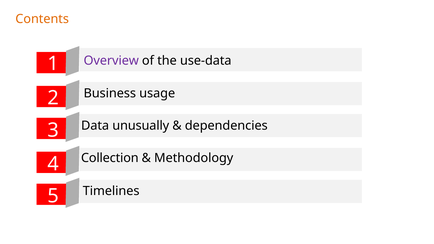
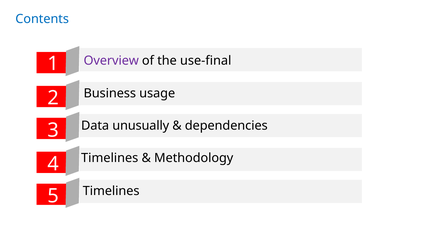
Contents colour: orange -> blue
use-data: use-data -> use-final
Collection at (110, 158): Collection -> Timelines
